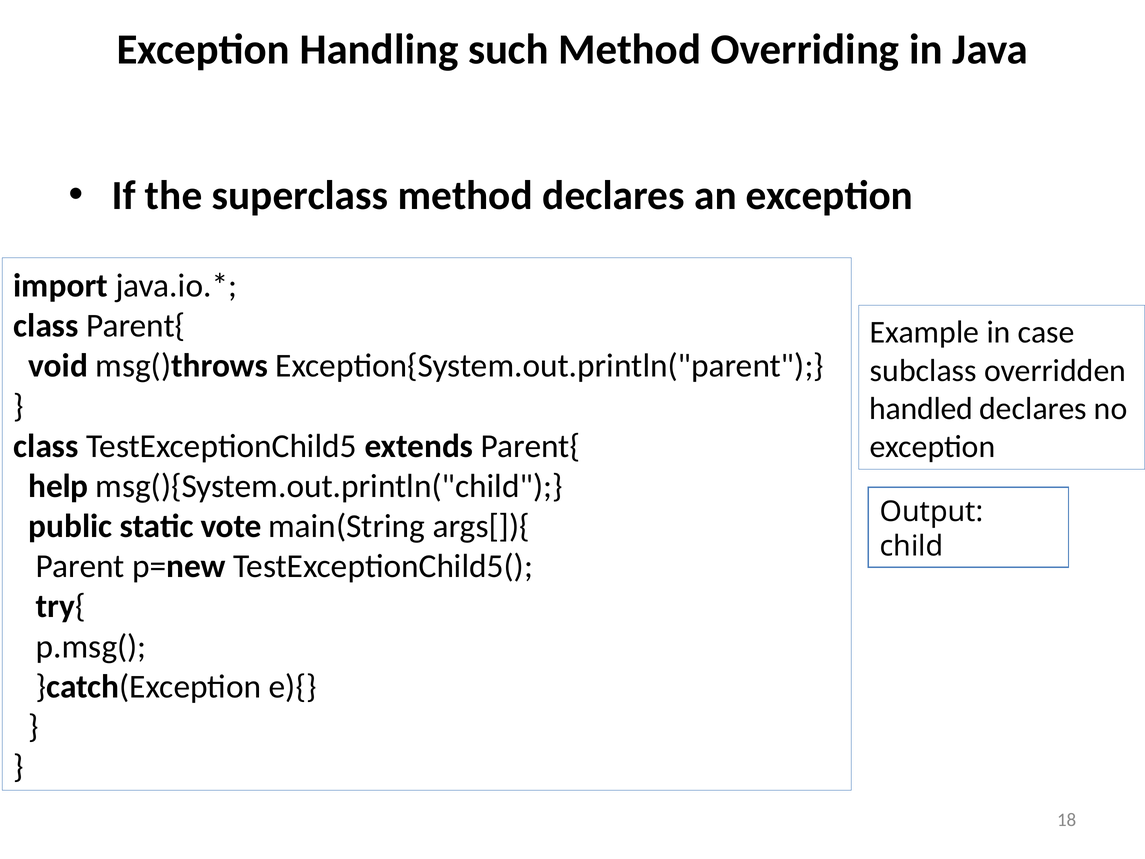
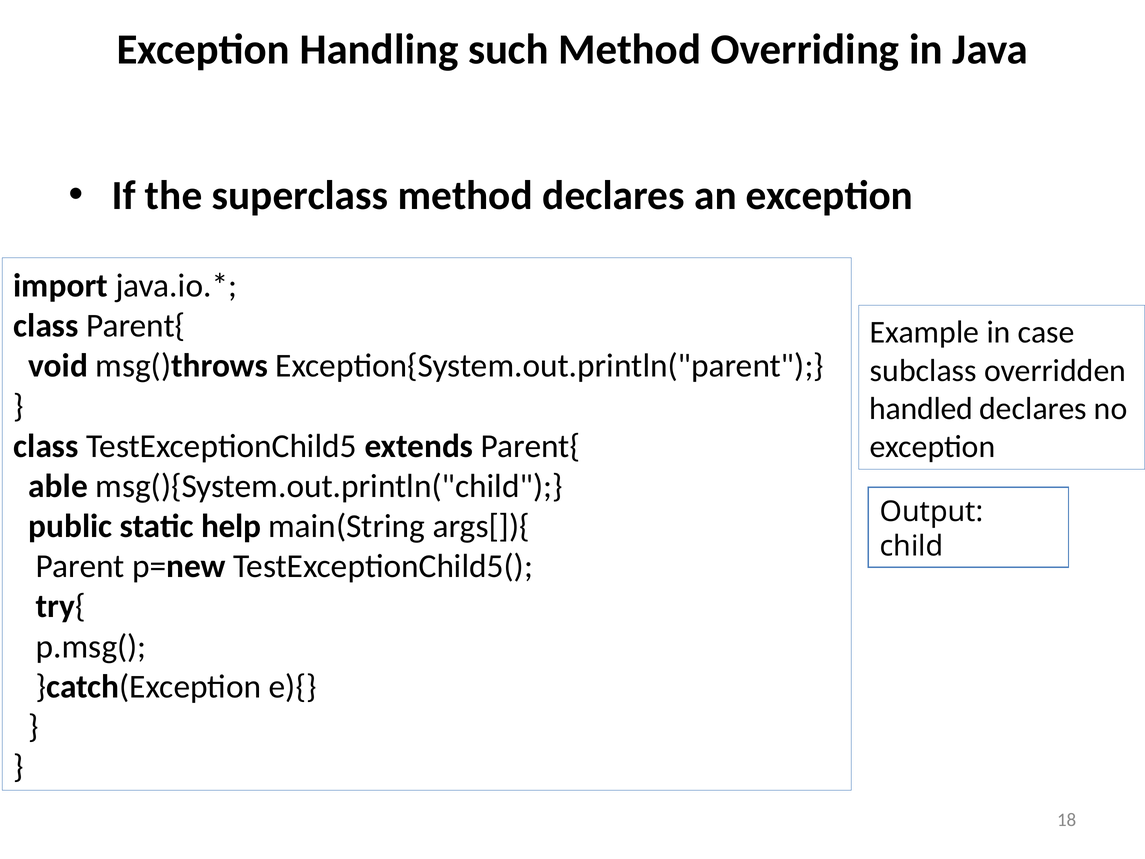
help: help -> able
vote: vote -> help
